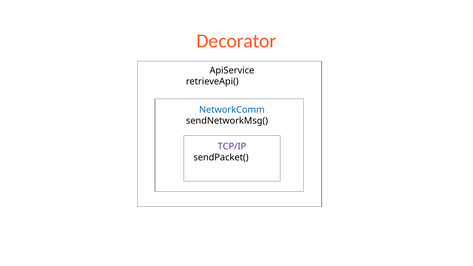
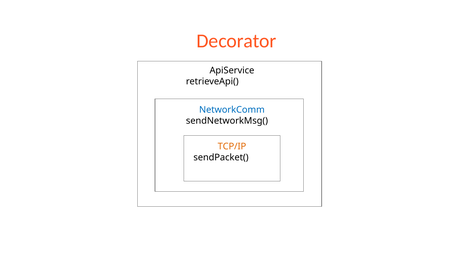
TCP/IP colour: purple -> orange
